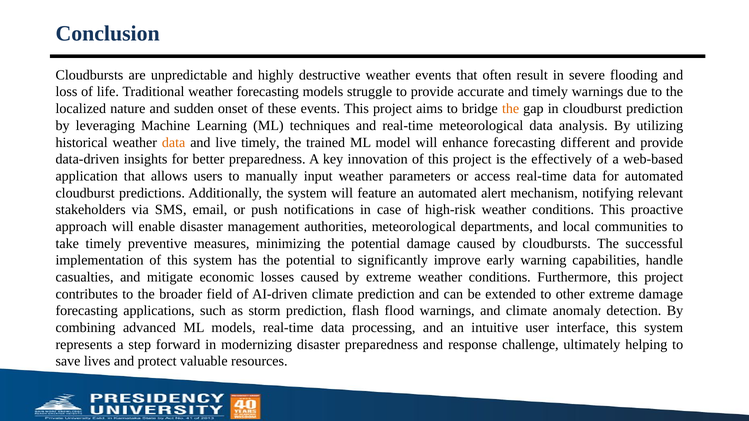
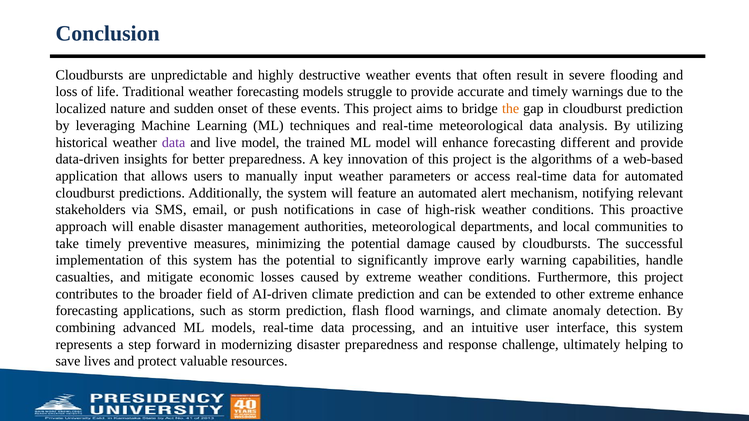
data at (174, 142) colour: orange -> purple
live timely: timely -> model
effectively: effectively -> algorithms
extreme damage: damage -> enhance
